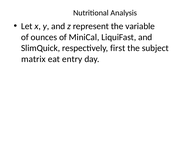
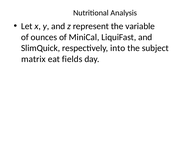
first: first -> into
entry: entry -> fields
